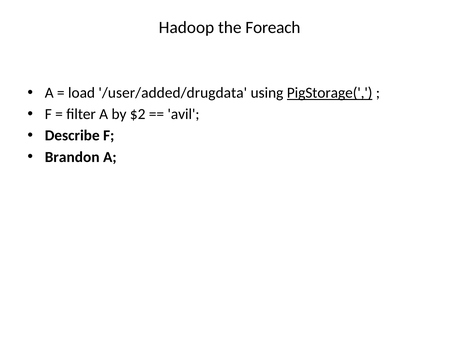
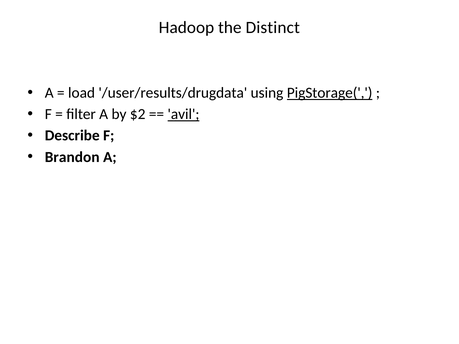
Foreach: Foreach -> Distinct
/user/added/drugdata: /user/added/drugdata -> /user/results/drugdata
avil underline: none -> present
